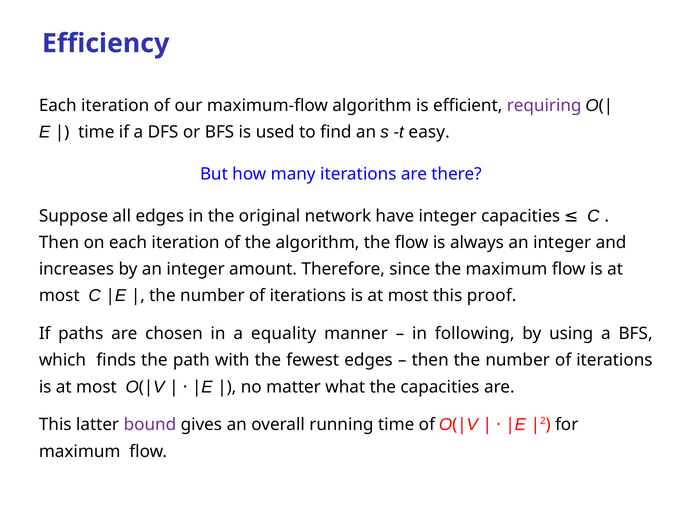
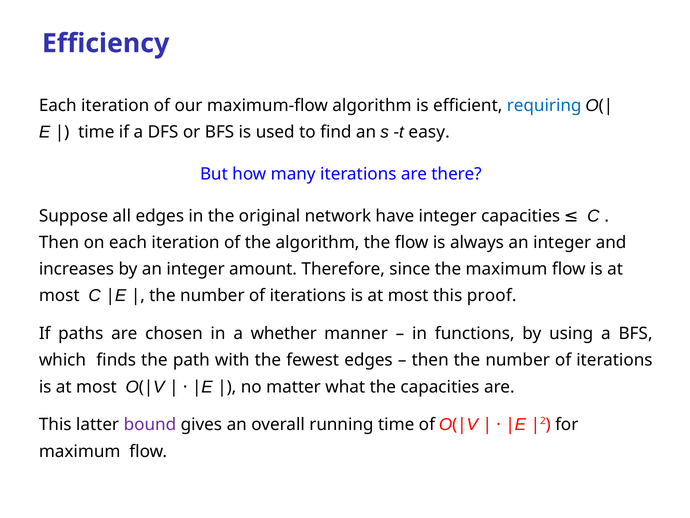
requiring colour: purple -> blue
equality: equality -> whether
following: following -> functions
